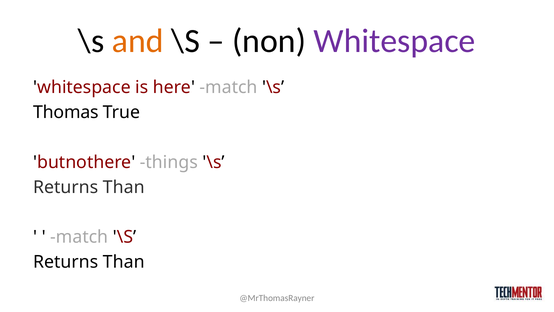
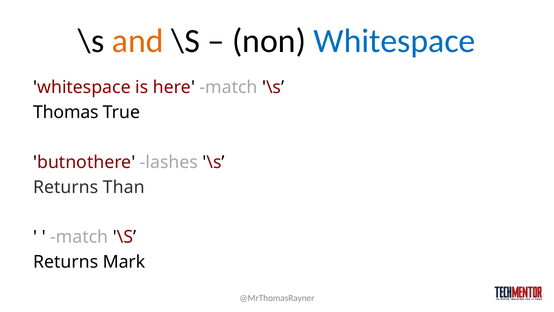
Whitespace at (395, 41) colour: purple -> blue
things: things -> lashes
Than at (124, 262): Than -> Mark
